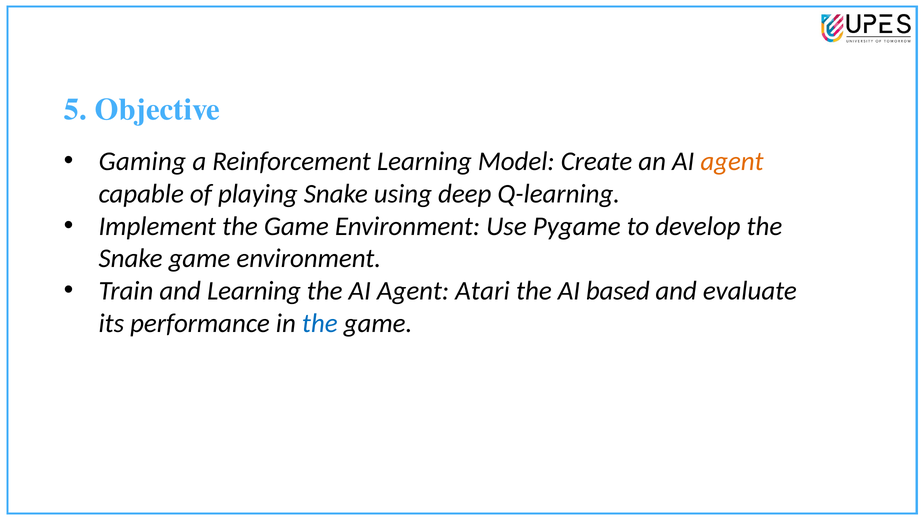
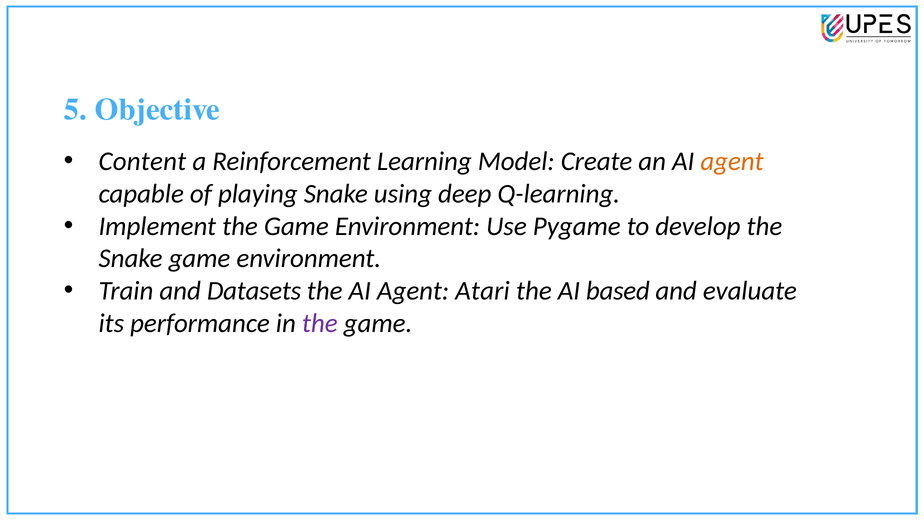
Gaming: Gaming -> Content
and Learning: Learning -> Datasets
the at (320, 323) colour: blue -> purple
